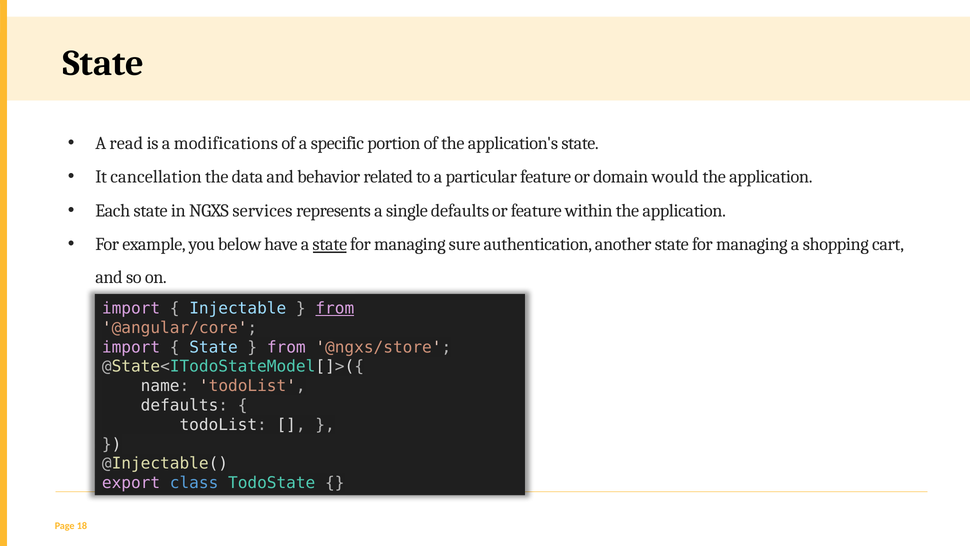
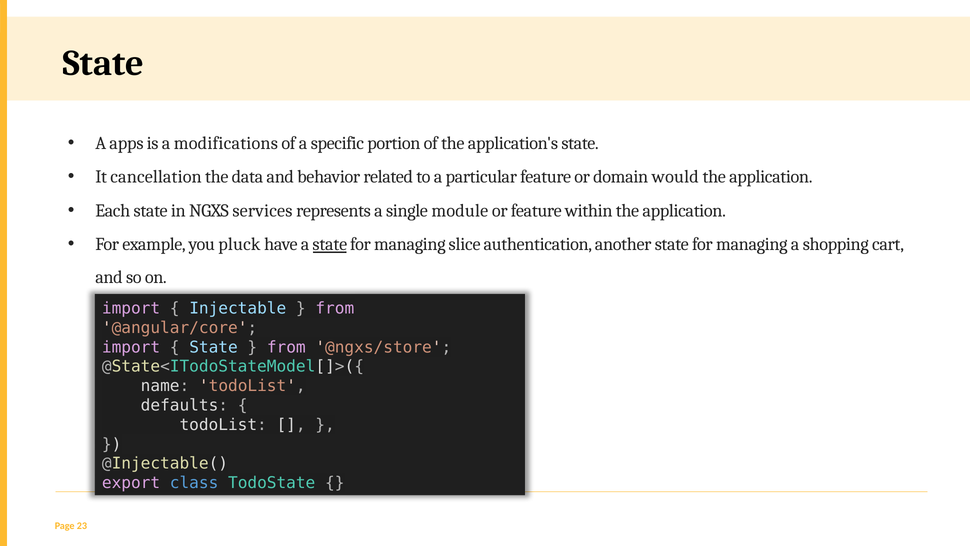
read: read -> apps
single defaults: defaults -> module
below: below -> pluck
sure: sure -> slice
from at (335, 308) underline: present -> none
18: 18 -> 23
